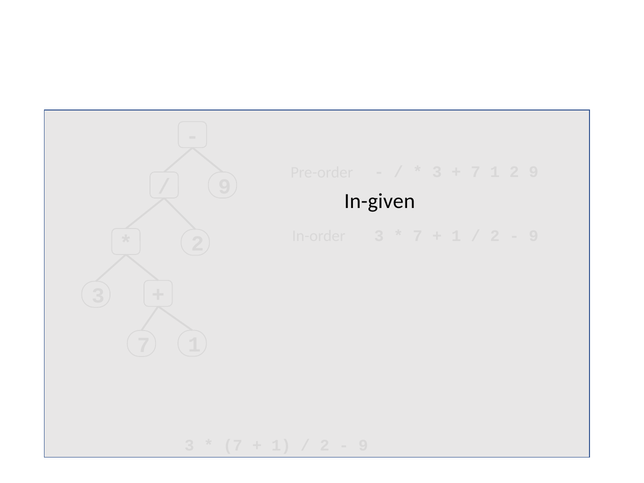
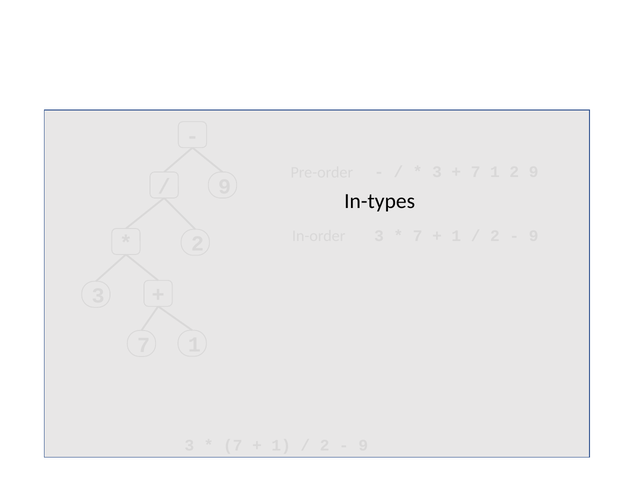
In-given: In-given -> In-types
